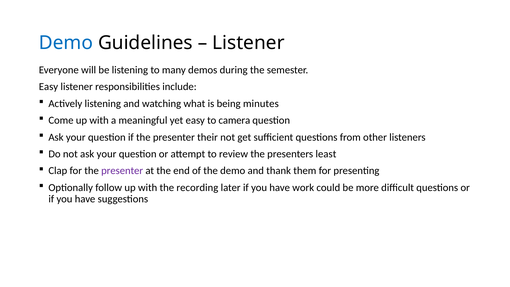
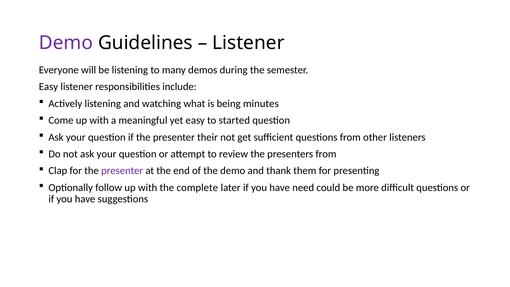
Demo at (66, 43) colour: blue -> purple
camera: camera -> started
presenters least: least -> from
recording: recording -> complete
work: work -> need
